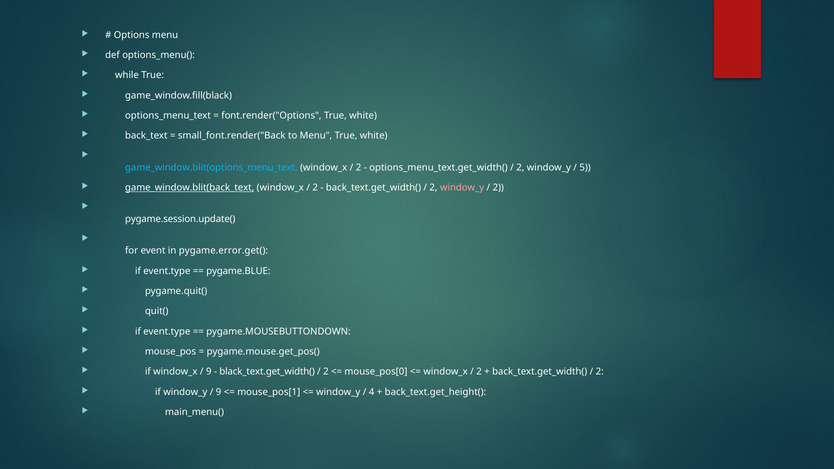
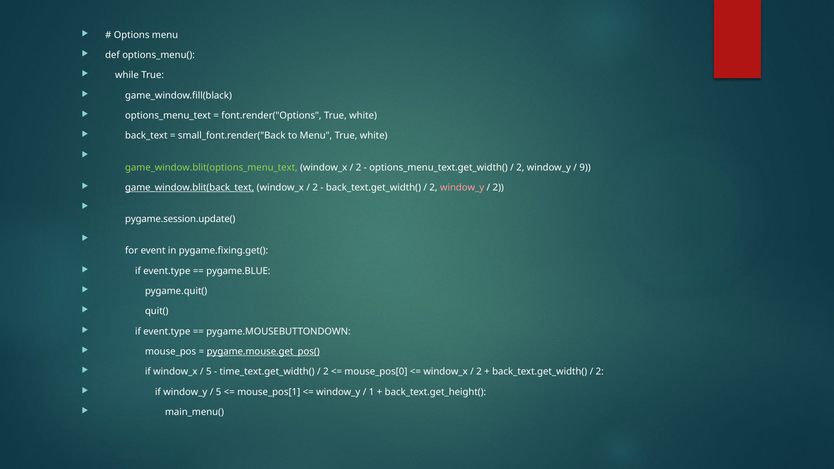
game_window.blit(options_menu_text colour: light blue -> light green
5: 5 -> 9
pygame.error.get(: pygame.error.get( -> pygame.fixing.get(
pygame.mouse.get_pos( underline: none -> present
9 at (209, 372): 9 -> 5
black_text.get_width(: black_text.get_width( -> time_text.get_width(
9 at (219, 392): 9 -> 5
4: 4 -> 1
